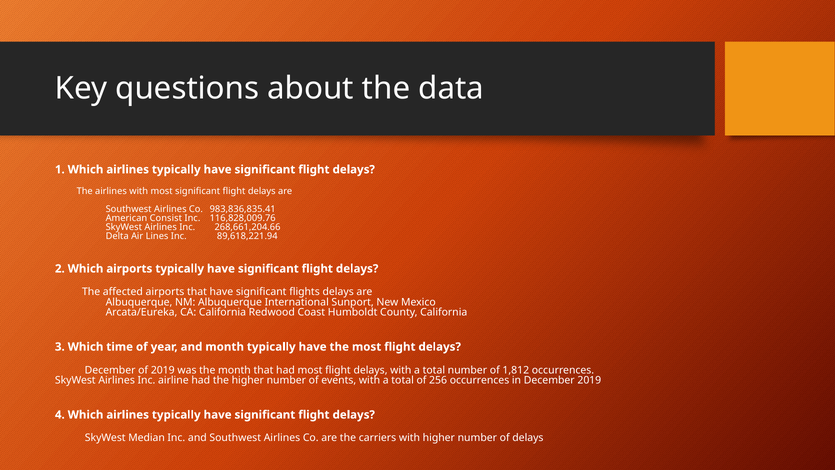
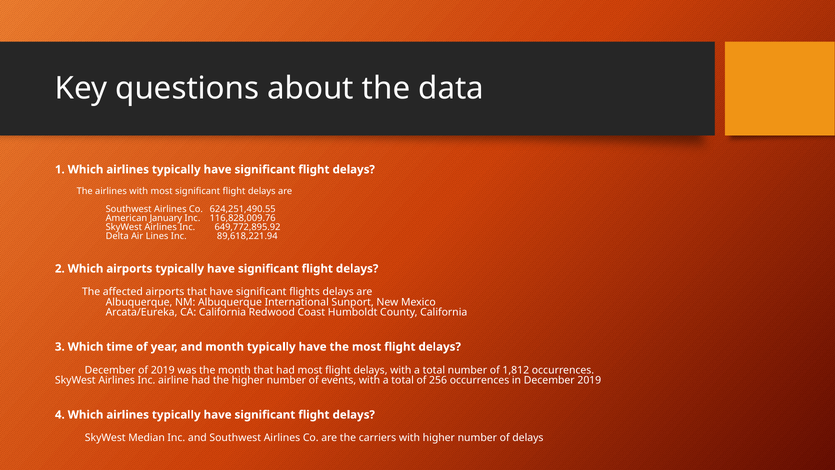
983,836,835.41: 983,836,835.41 -> 624,251,490.55
Consist: Consist -> January
268,661,204.66: 268,661,204.66 -> 649,772,895.92
